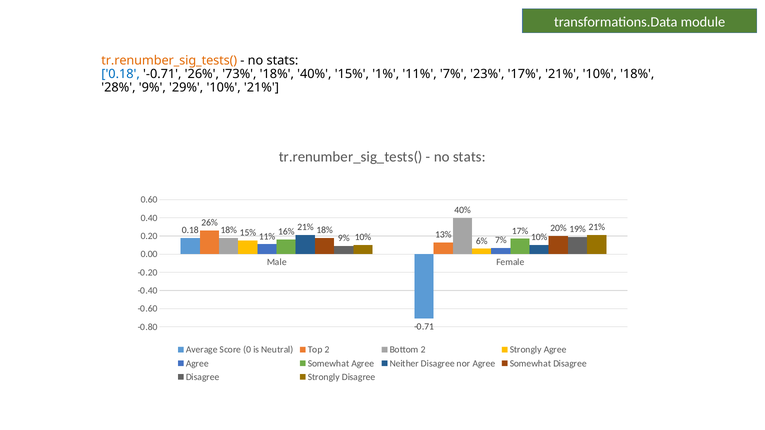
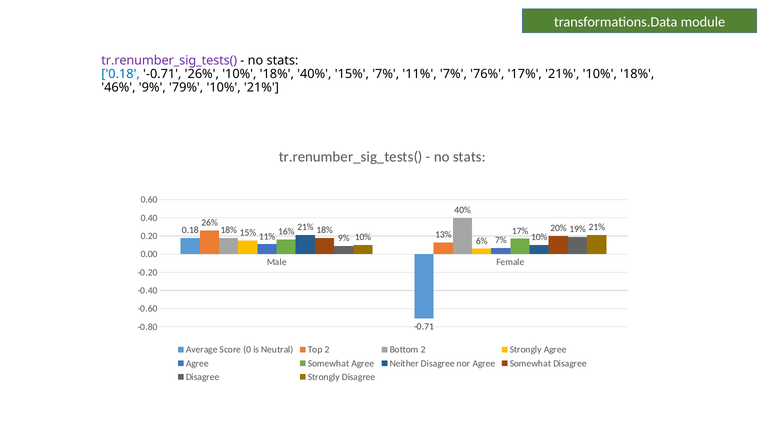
tr.renumber_sig_tests( at (169, 60) colour: orange -> purple
26% 73%: 73% -> 10%
15% 1%: 1% -> 7%
23%: 23% -> 76%
28%: 28% -> 46%
29%: 29% -> 79%
